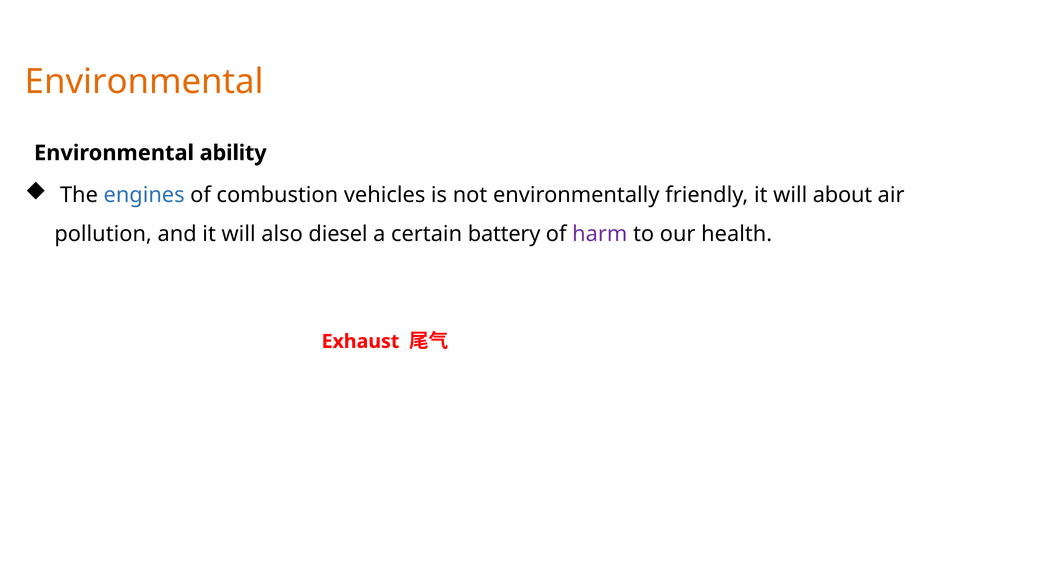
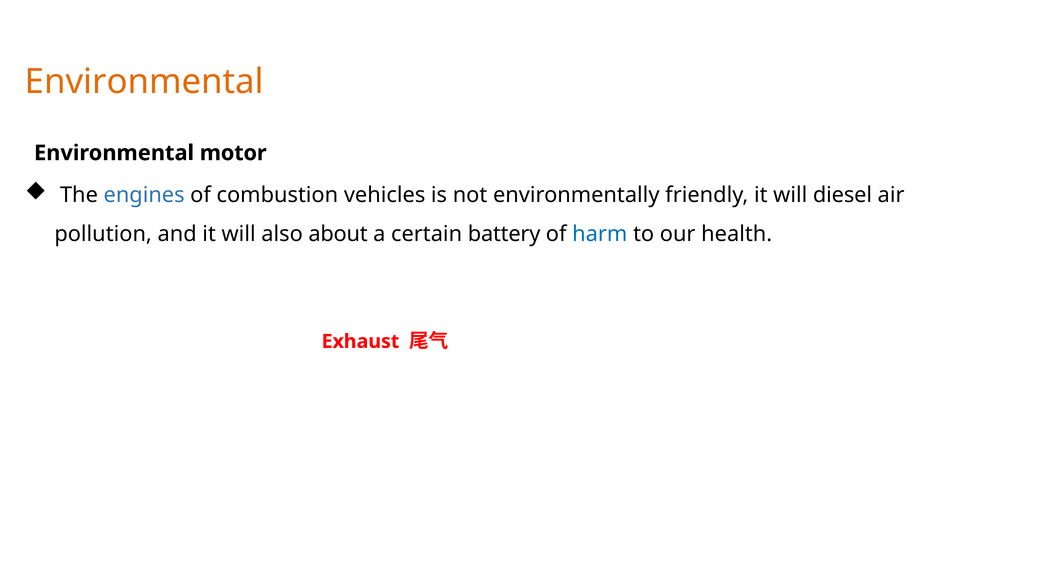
ability: ability -> motor
about: about -> diesel
diesel: diesel -> about
harm colour: purple -> blue
